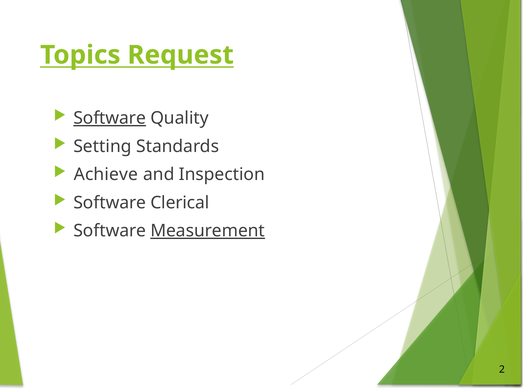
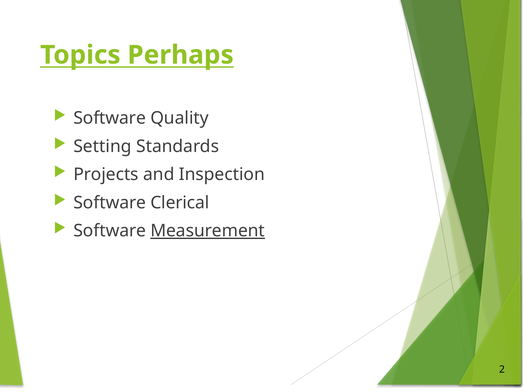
Request: Request -> Perhaps
Software at (110, 118) underline: present -> none
Achieve: Achieve -> Projects
